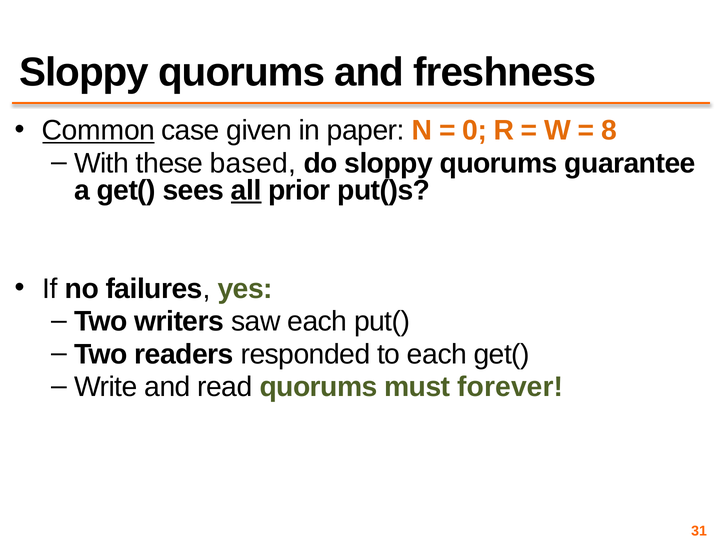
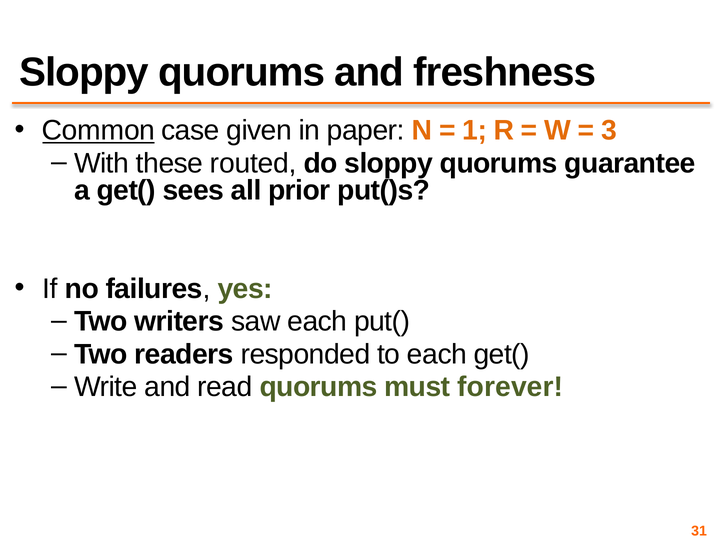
0: 0 -> 1
8: 8 -> 3
based: based -> routed
all underline: present -> none
